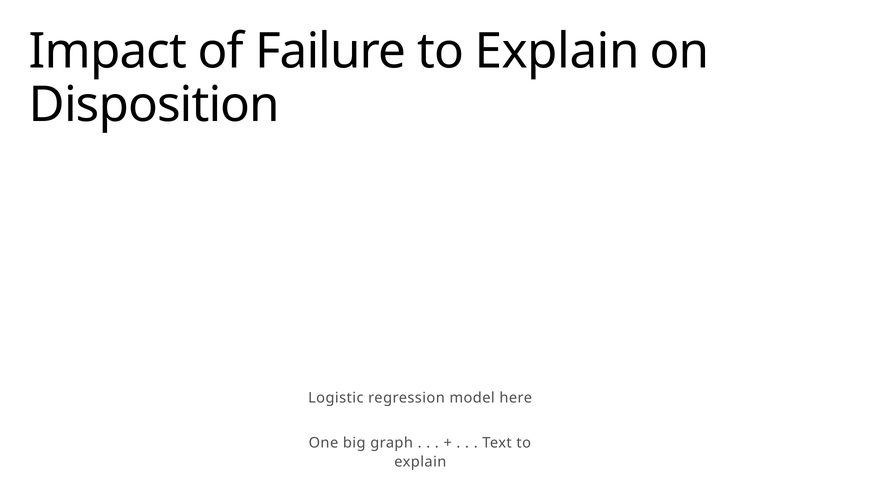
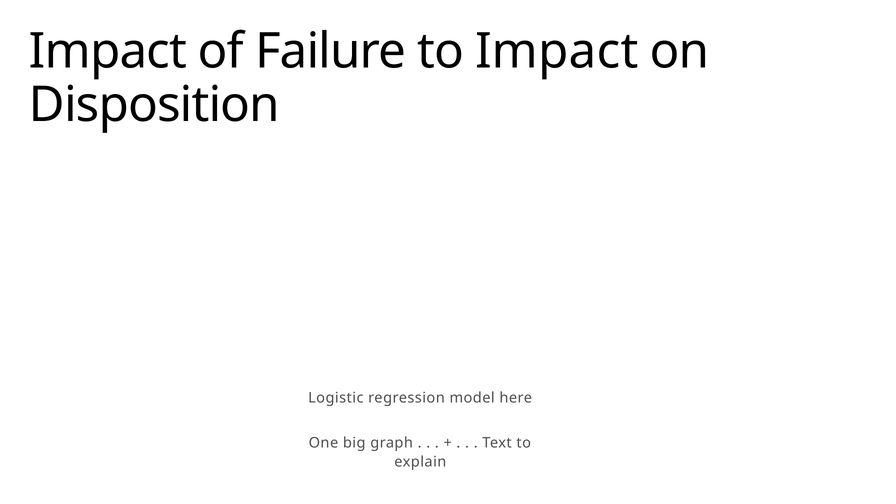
Failure to Explain: Explain -> Impact
